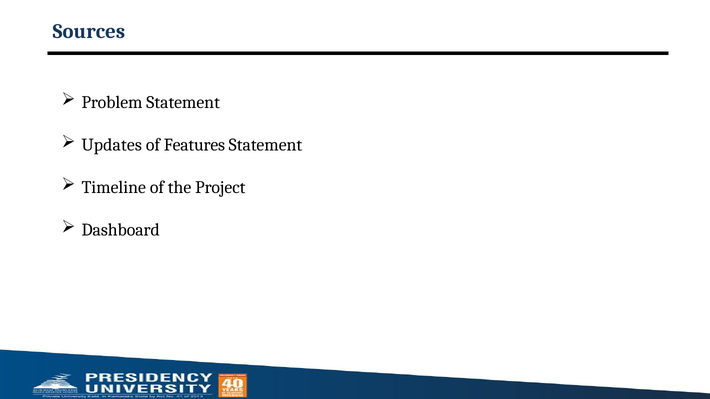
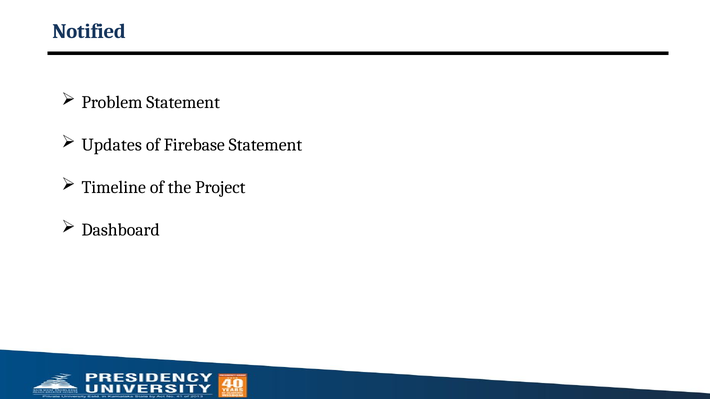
Sources: Sources -> Notified
Features: Features -> Firebase
